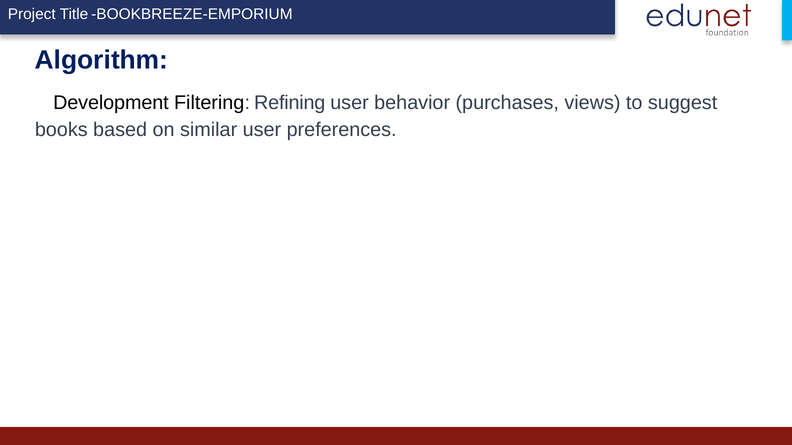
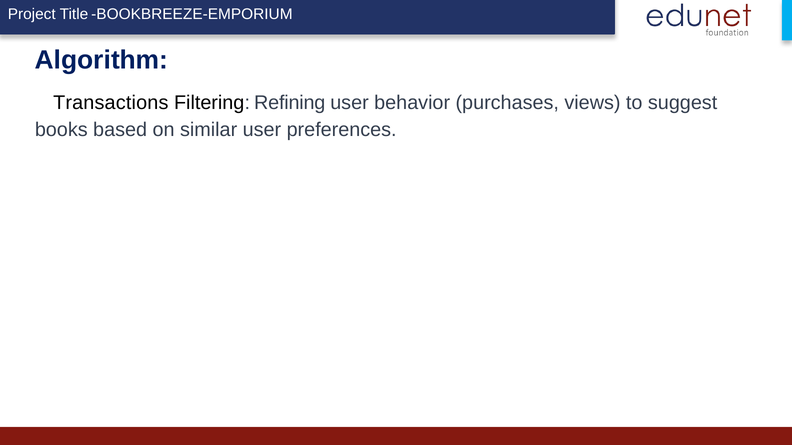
Development: Development -> Transactions
